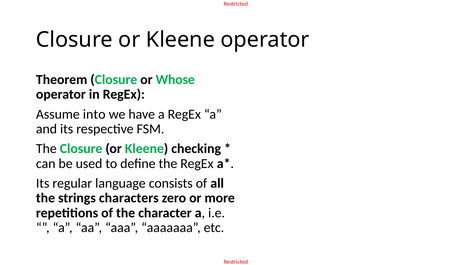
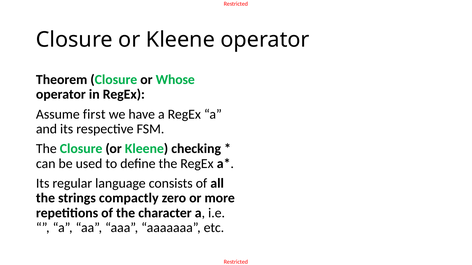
into: into -> first
characters: characters -> compactly
